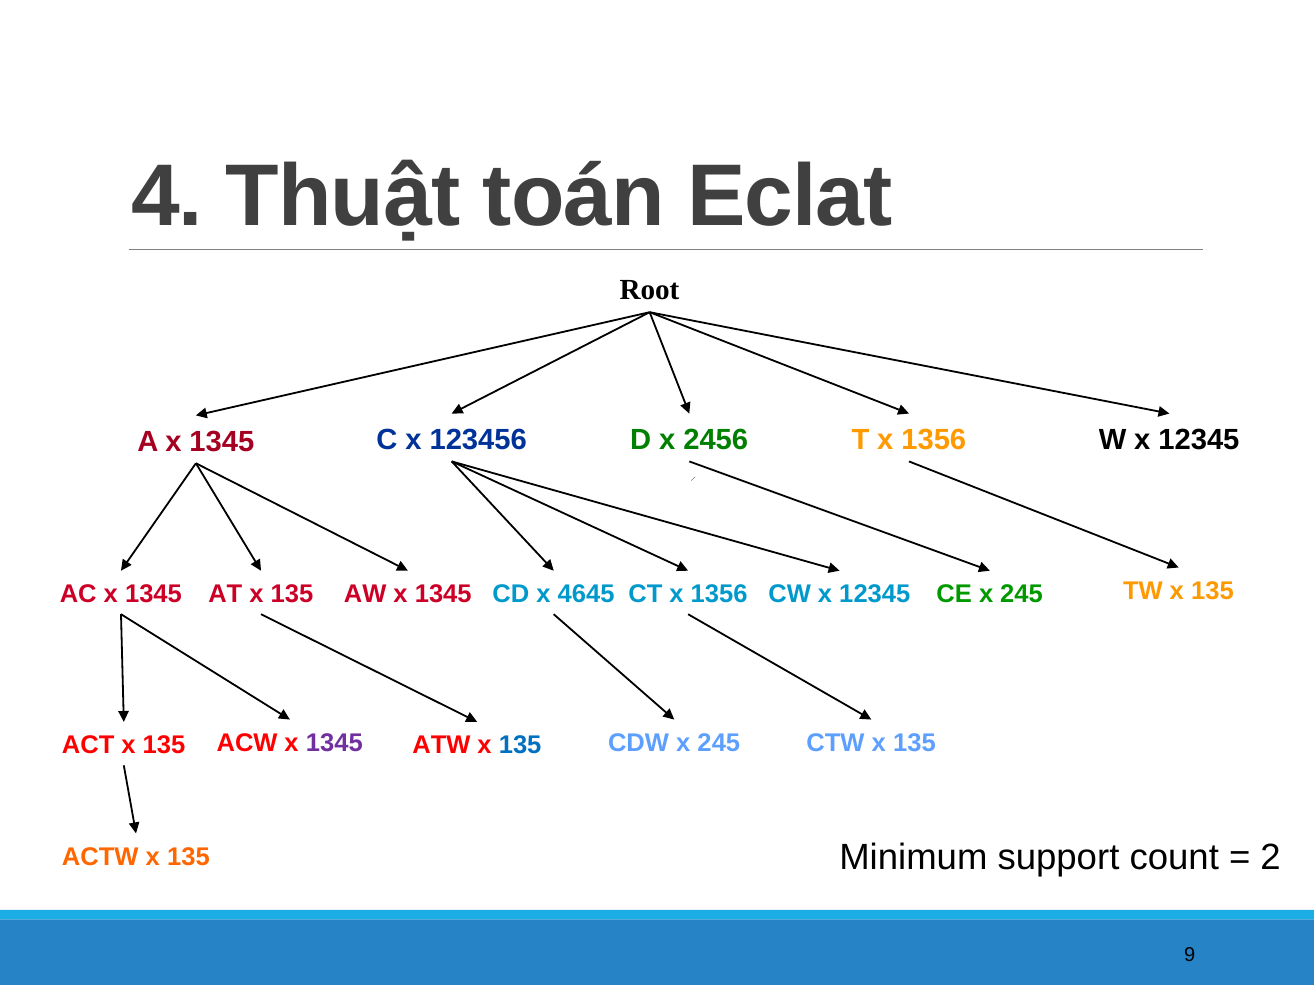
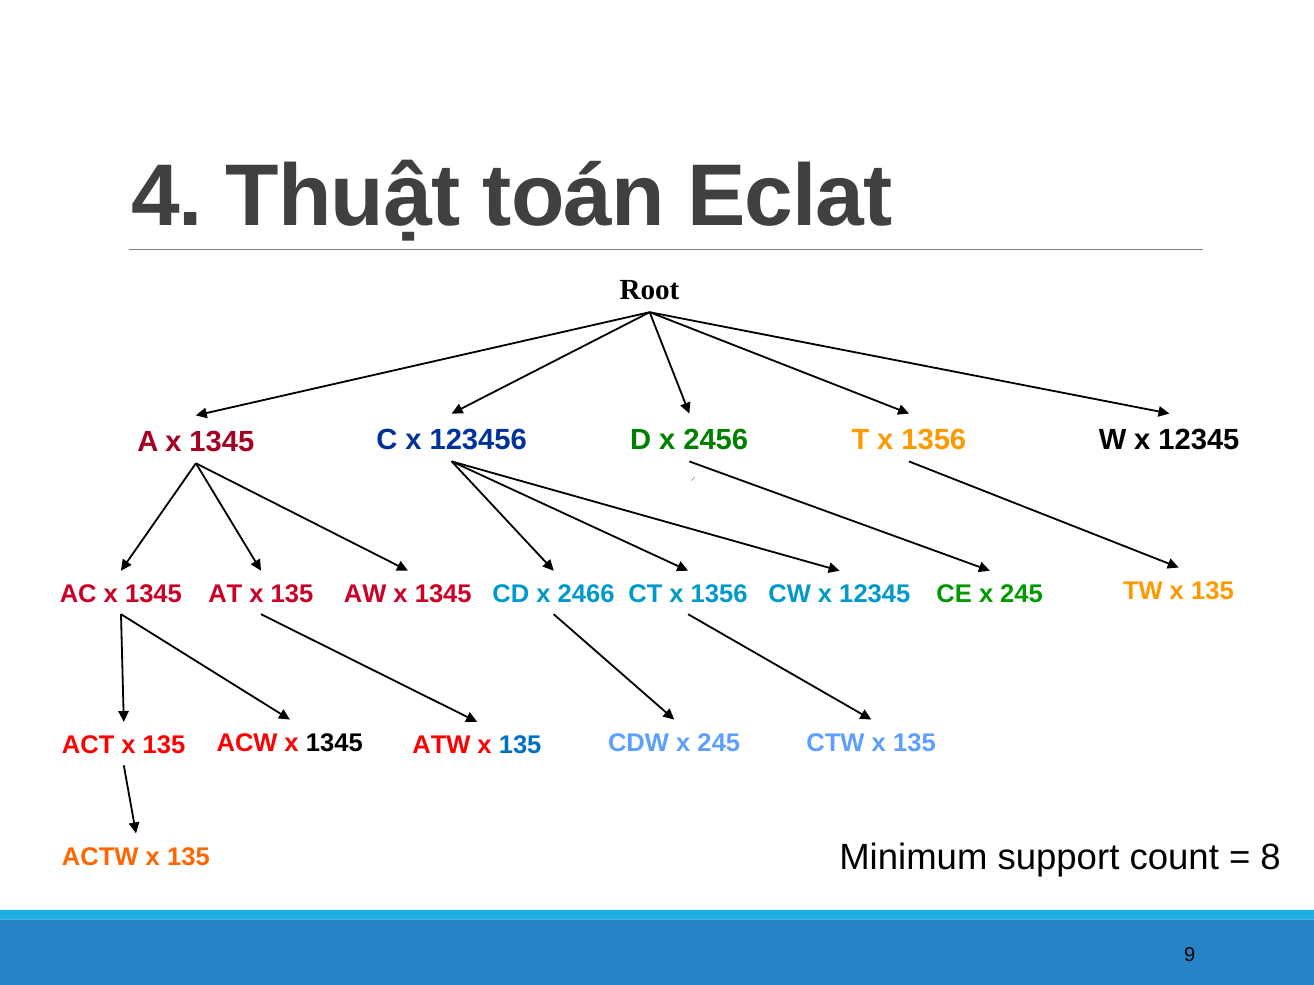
4645: 4645 -> 2466
1345 at (334, 743) colour: purple -> black
2: 2 -> 8
